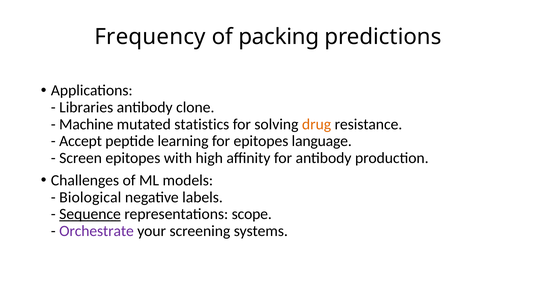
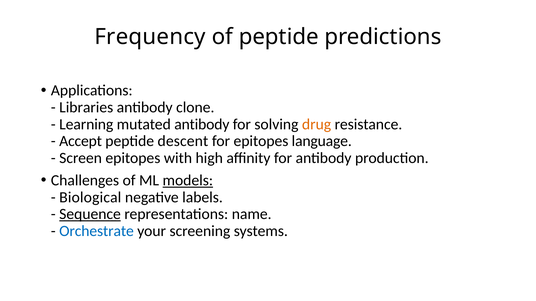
of packing: packing -> peptide
Machine: Machine -> Learning
mutated statistics: statistics -> antibody
learning: learning -> descent
models underline: none -> present
scope: scope -> name
Orchestrate colour: purple -> blue
